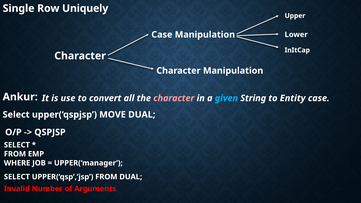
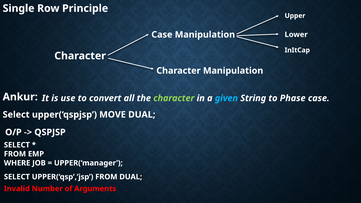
Uniquely: Uniquely -> Principle
character at (174, 98) colour: pink -> light green
Entity: Entity -> Phase
